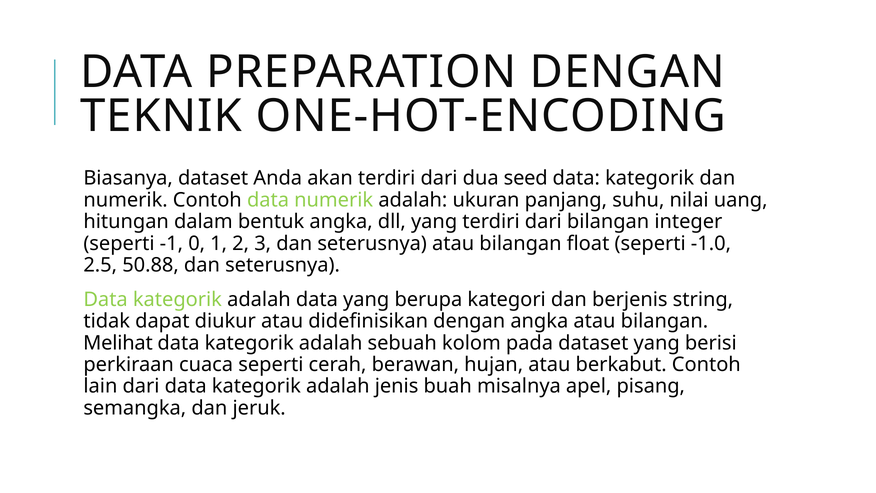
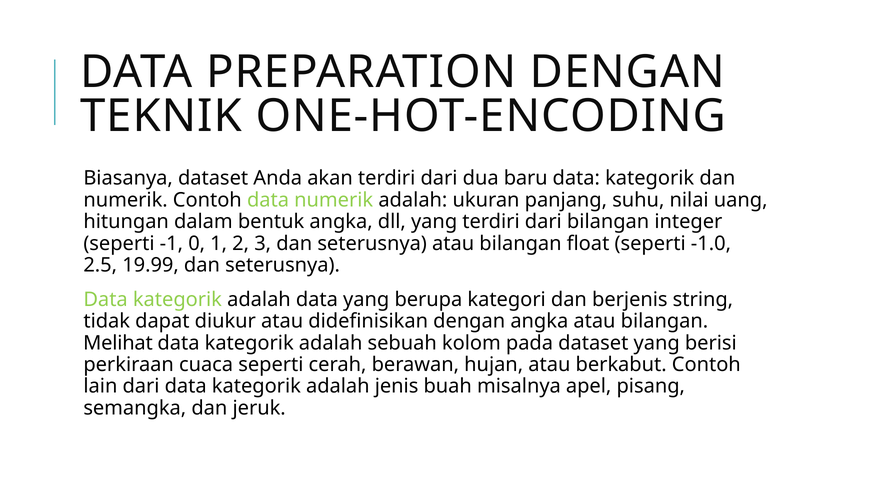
seed: seed -> baru
50.88: 50.88 -> 19.99
